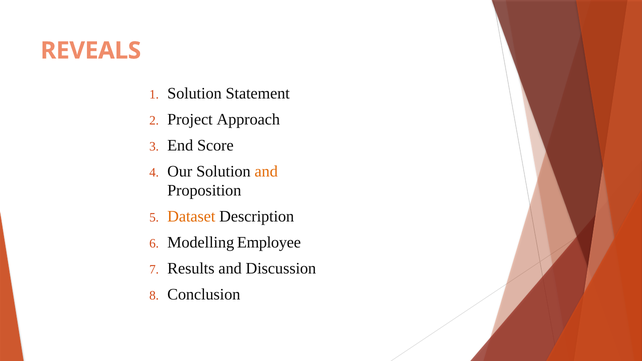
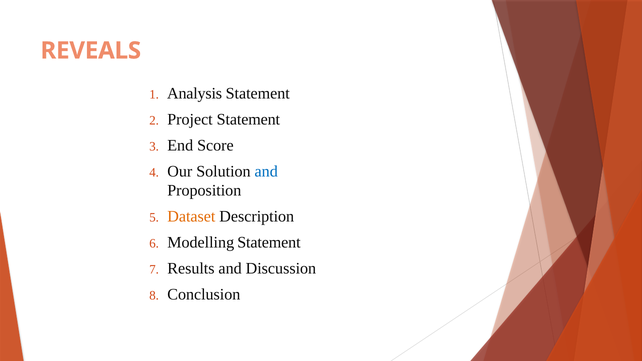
Solution at (195, 93): Solution -> Analysis
Project Approach: Approach -> Statement
and at (266, 171) colour: orange -> blue
Modelling Employee: Employee -> Statement
